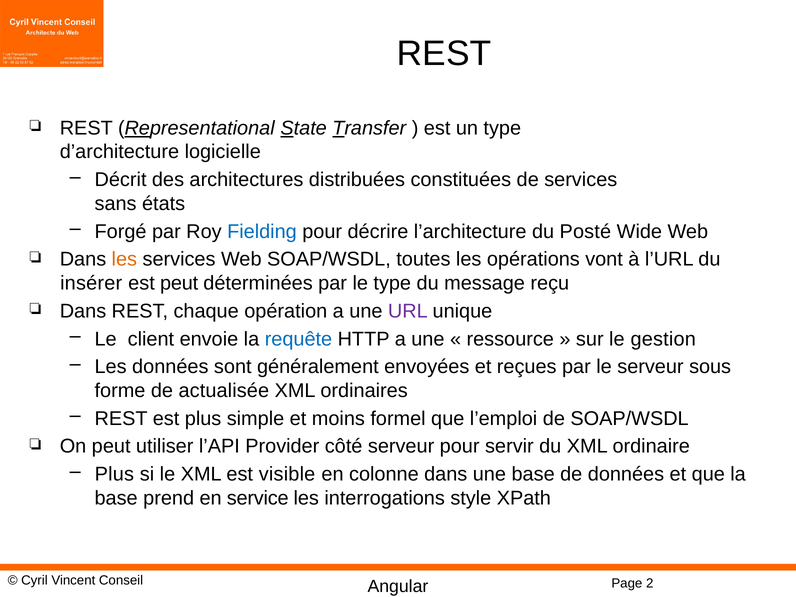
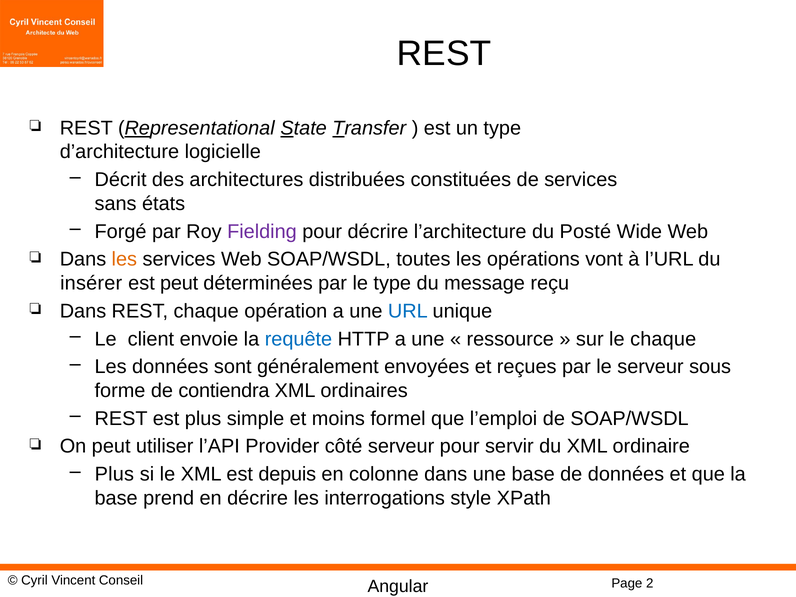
Fielding colour: blue -> purple
URL colour: purple -> blue
le gestion: gestion -> chaque
actualisée: actualisée -> contiendra
visible: visible -> depuis
en service: service -> décrire
